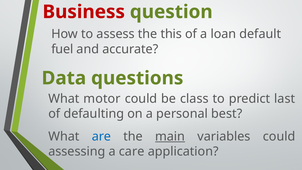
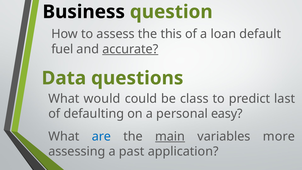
Business colour: red -> black
accurate underline: none -> present
motor: motor -> would
best: best -> easy
variables could: could -> more
care: care -> past
